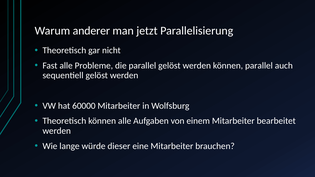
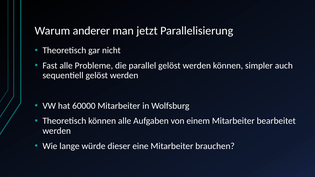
können parallel: parallel -> simpler
